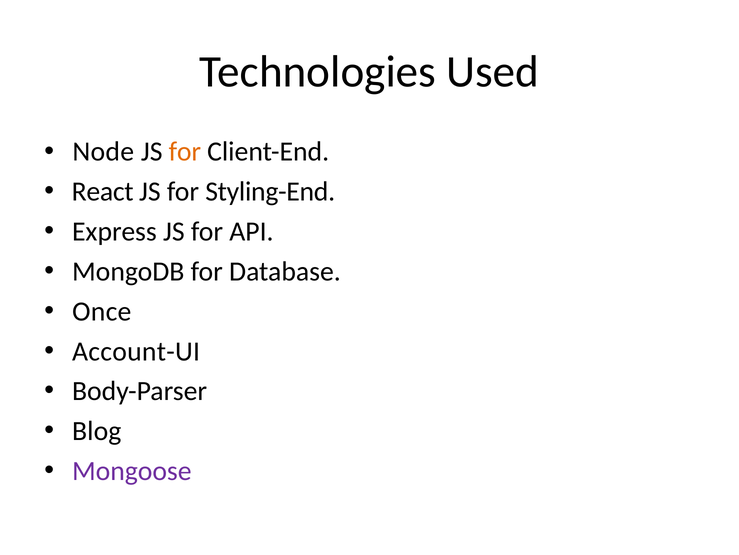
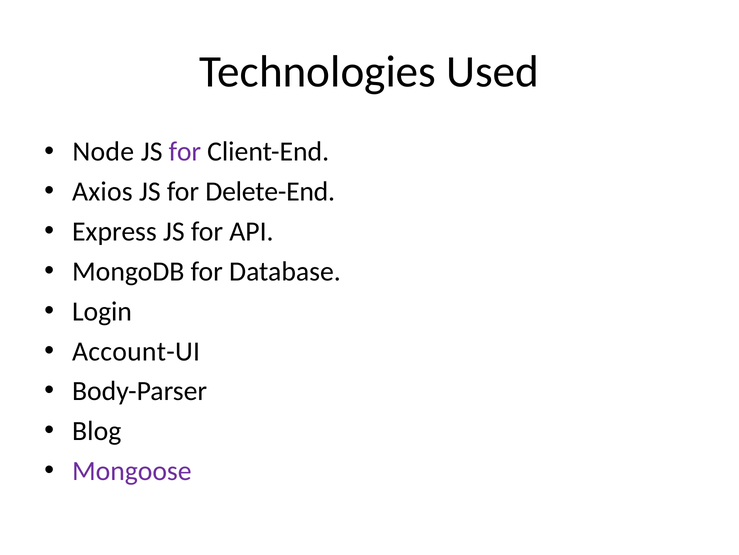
for at (185, 152) colour: orange -> purple
React: React -> Axios
Styling-End: Styling-End -> Delete-End
Once: Once -> Login
